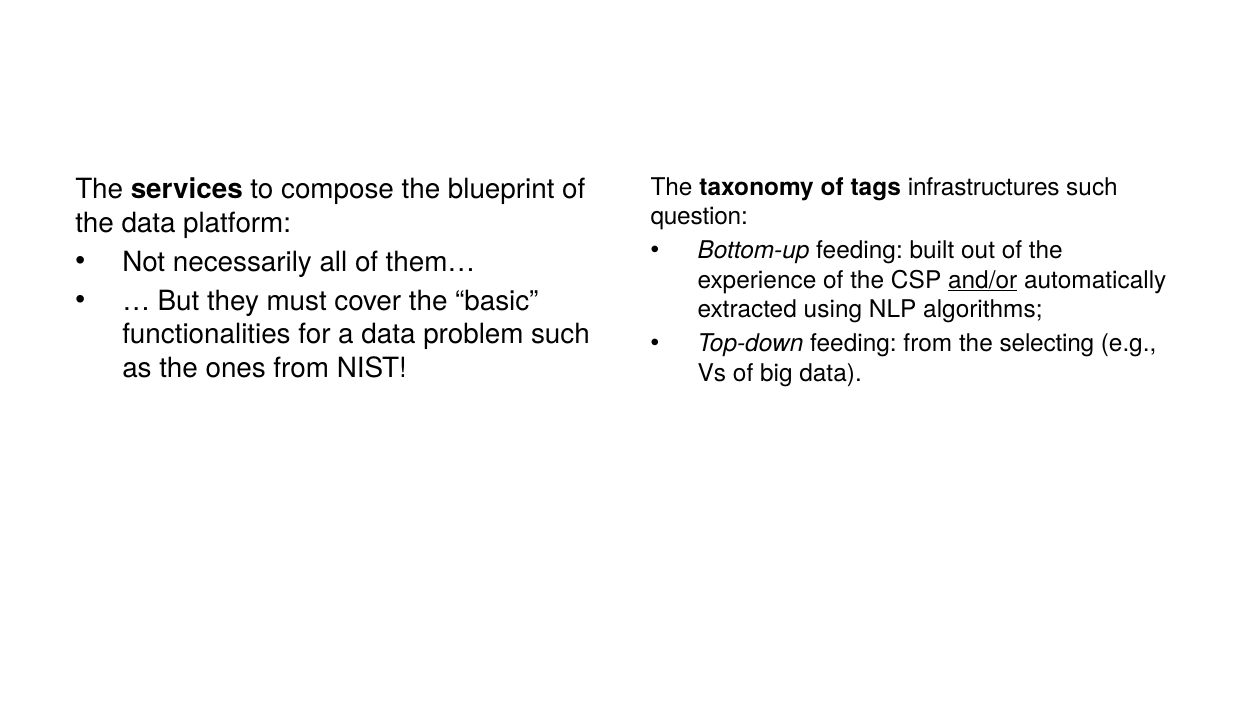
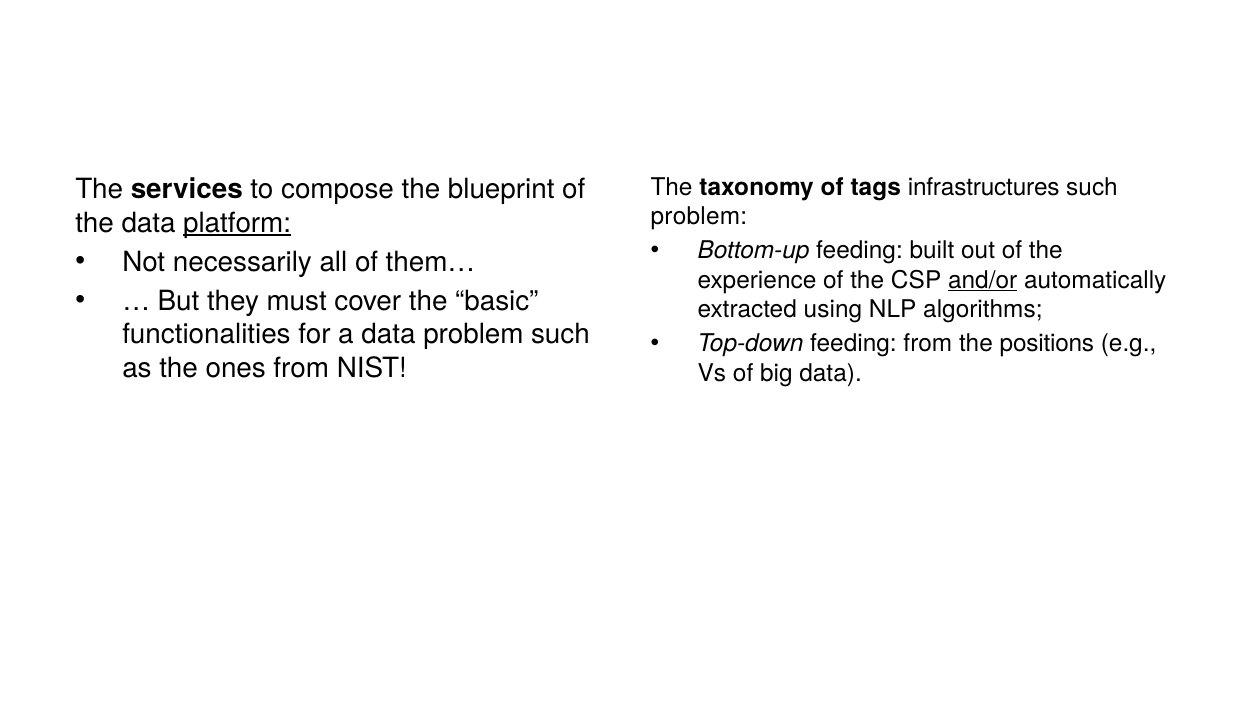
question at (699, 217): question -> problem
platform underline: none -> present
selecting: selecting -> positions
